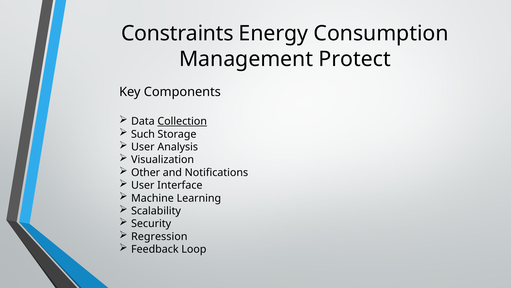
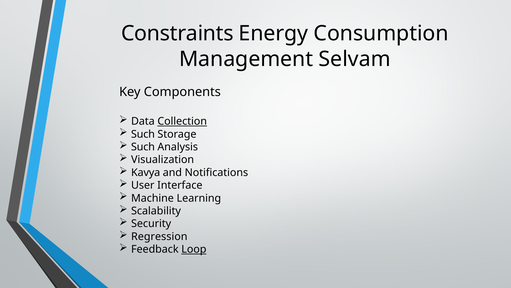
Protect: Protect -> Selvam
User at (143, 147): User -> Such
Other: Other -> Kavya
Loop underline: none -> present
